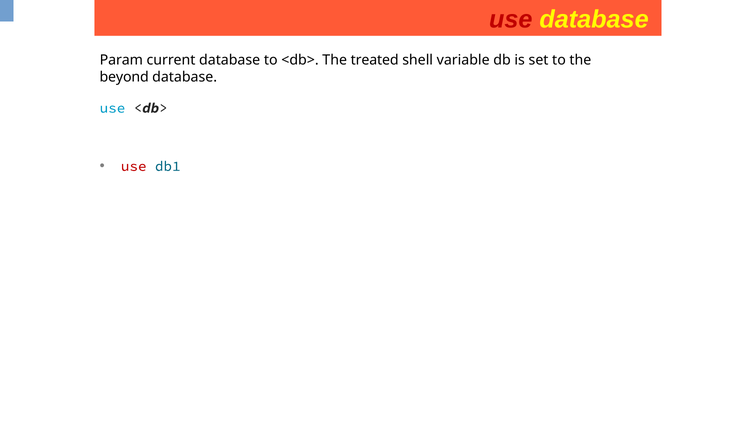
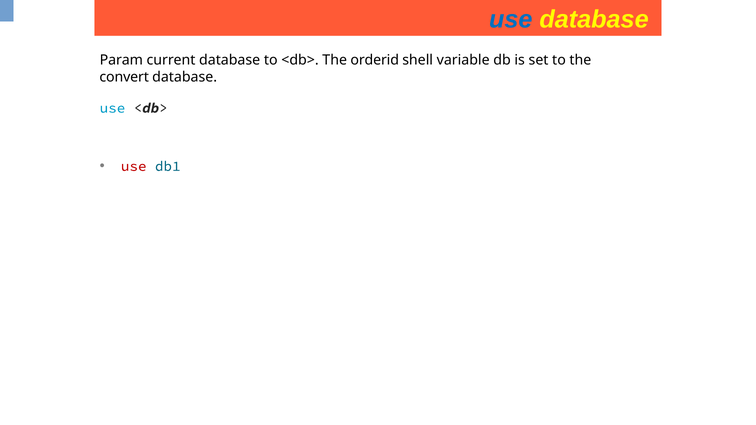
use at (511, 20) colour: red -> blue
treated: treated -> orderid
beyond: beyond -> convert
